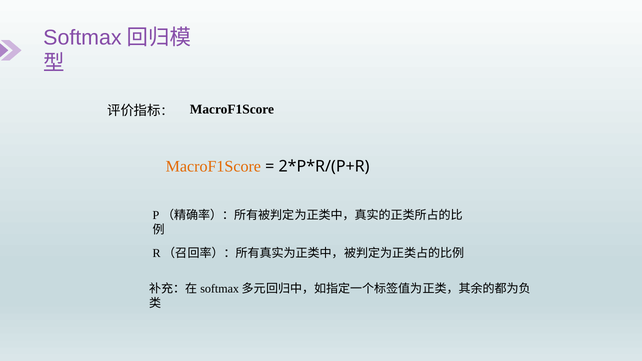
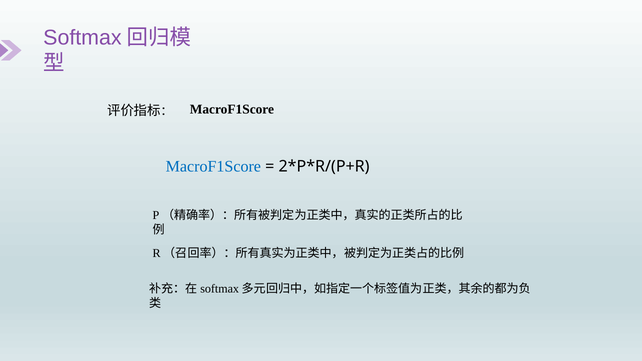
MacroF1Score at (213, 167) colour: orange -> blue
